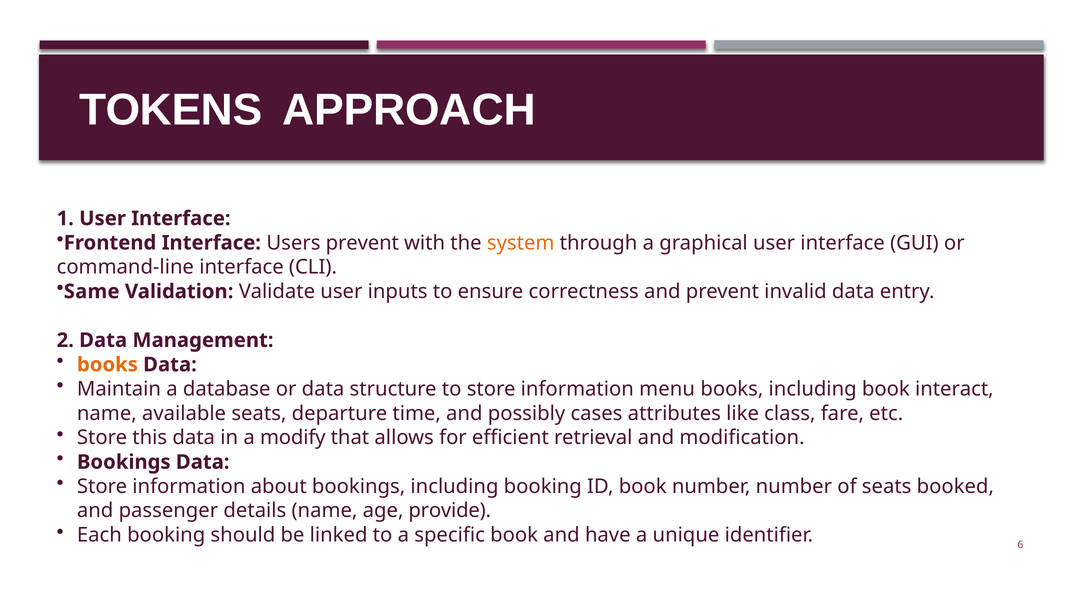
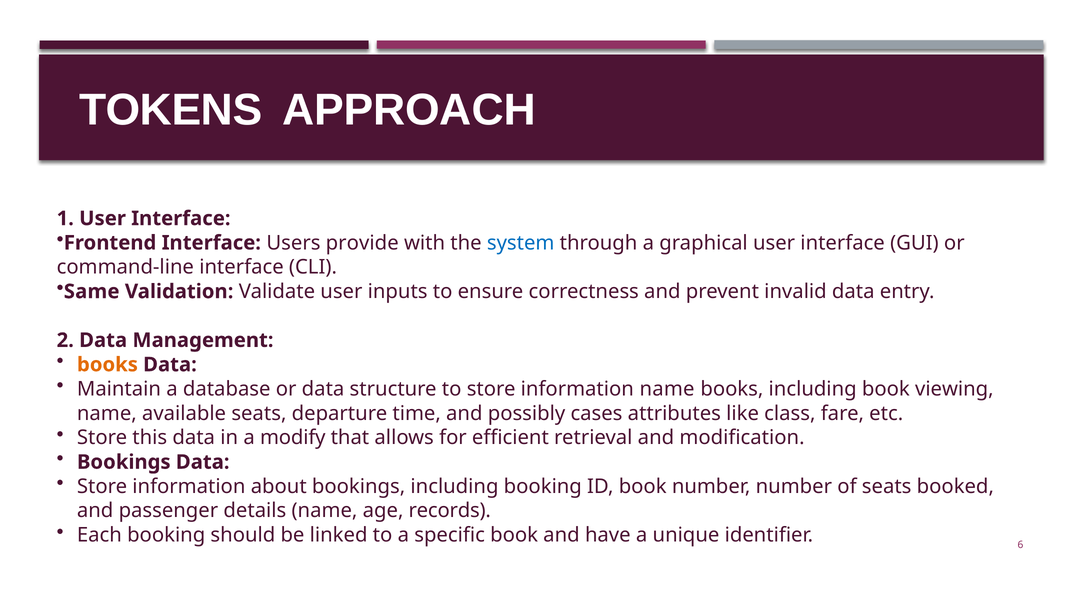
Users prevent: prevent -> provide
system colour: orange -> blue
information menu: menu -> name
interact: interact -> viewing
provide: provide -> records
